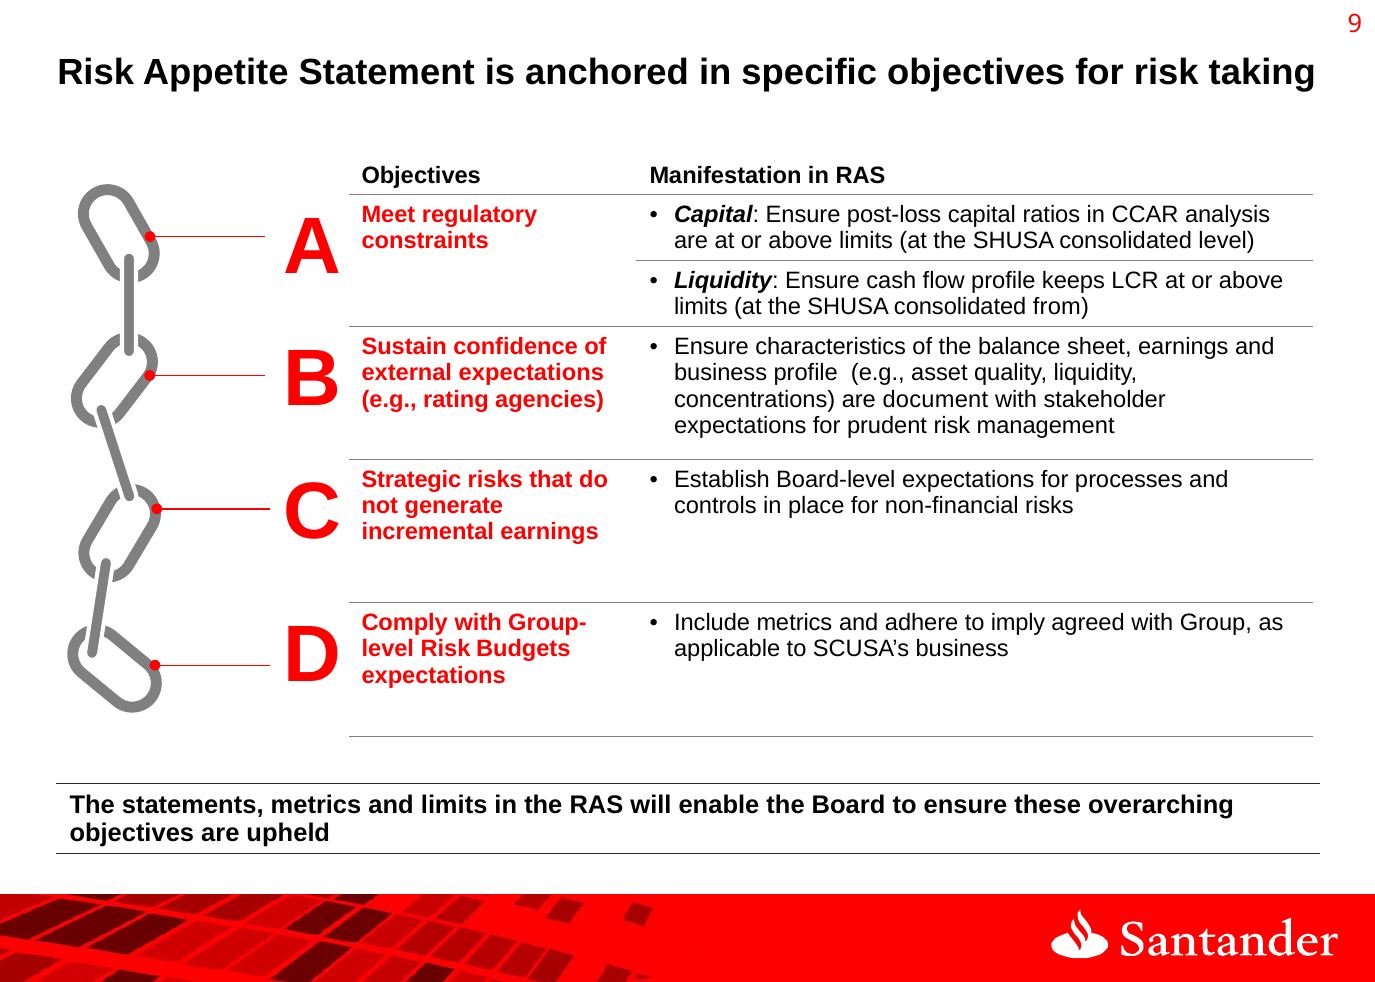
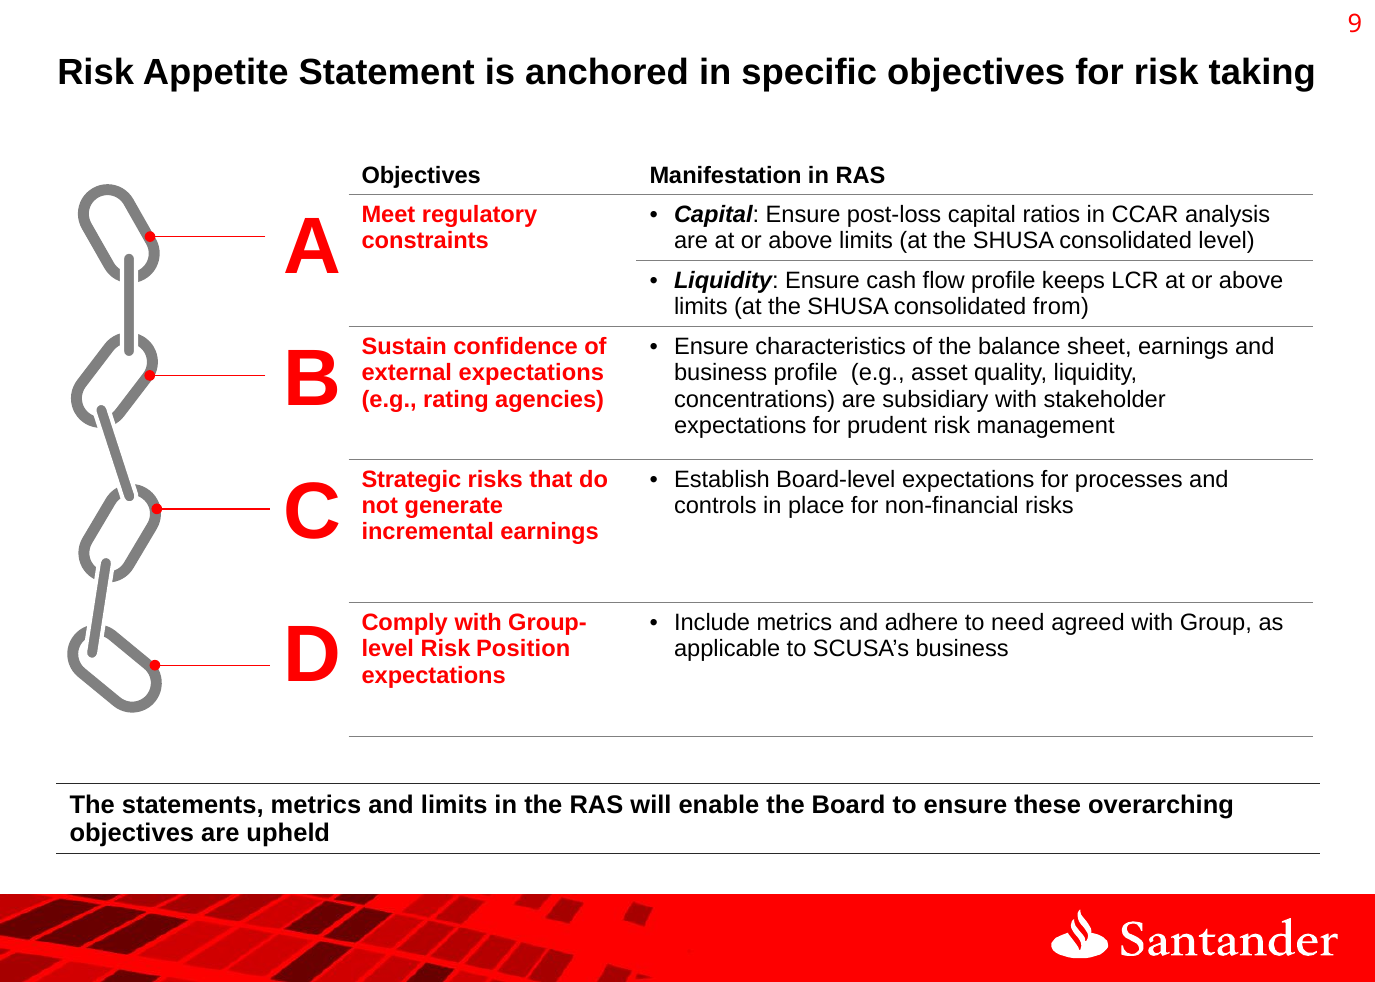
document: document -> subsidiary
imply: imply -> need
Budgets: Budgets -> Position
